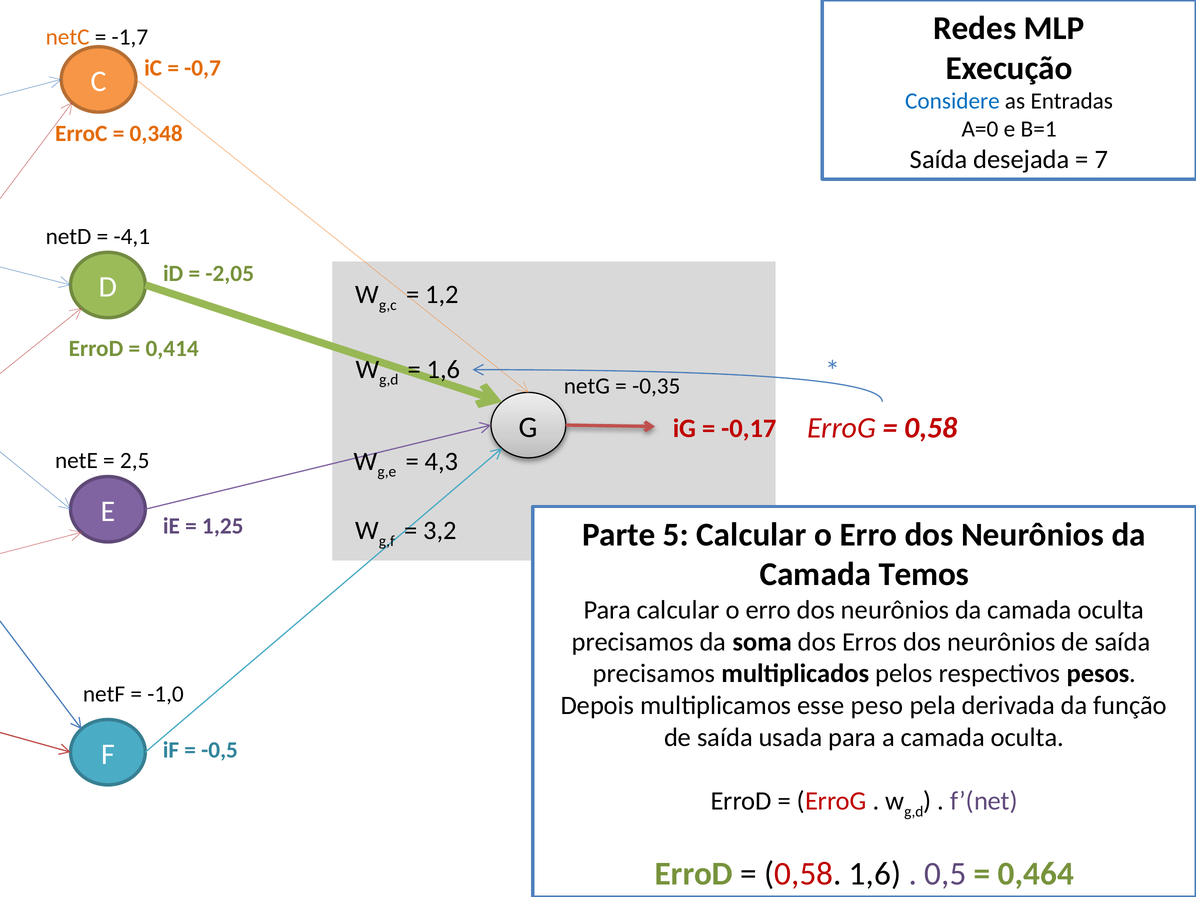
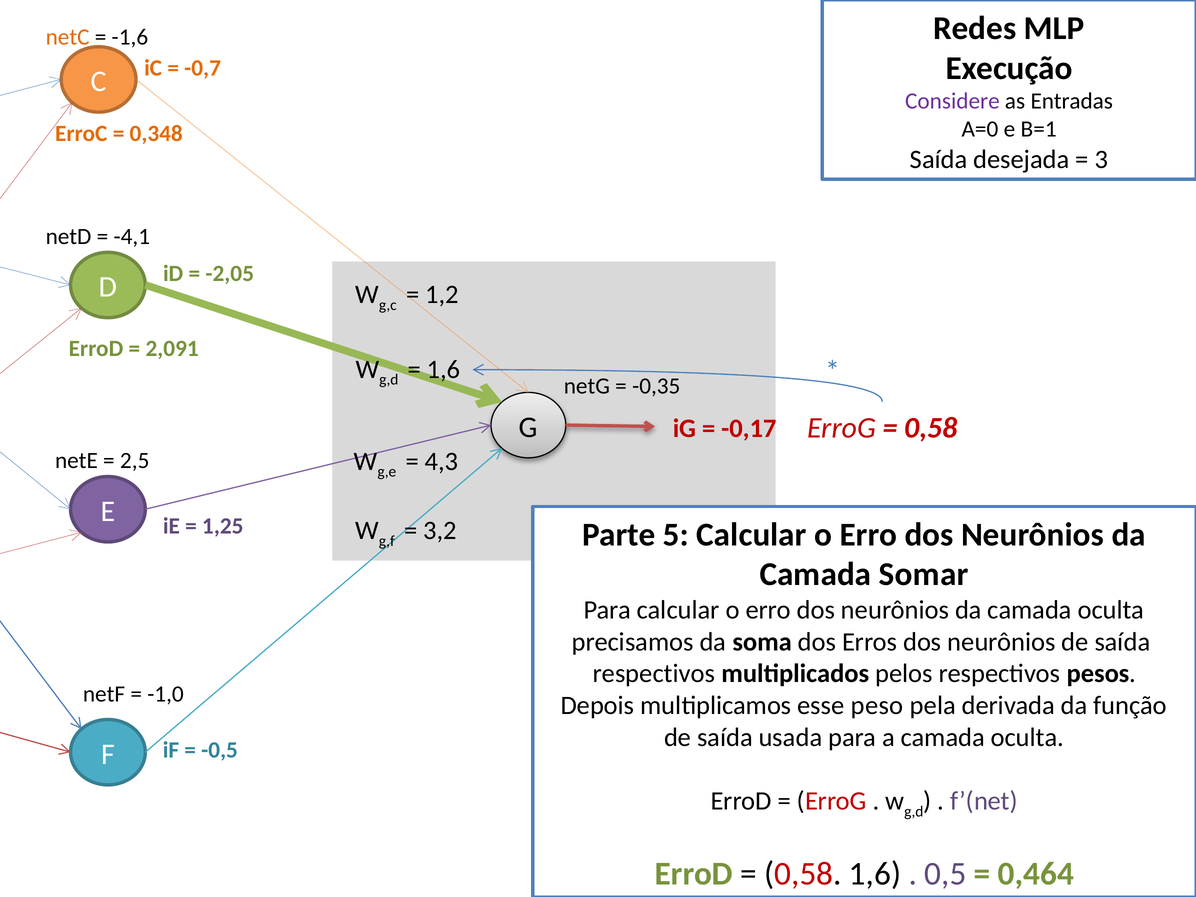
-1,7: -1,7 -> -1,6
Considere colour: blue -> purple
7: 7 -> 3
0,414: 0,414 -> 2,091
Temos: Temos -> Somar
precisamos at (654, 674): precisamos -> respectivos
